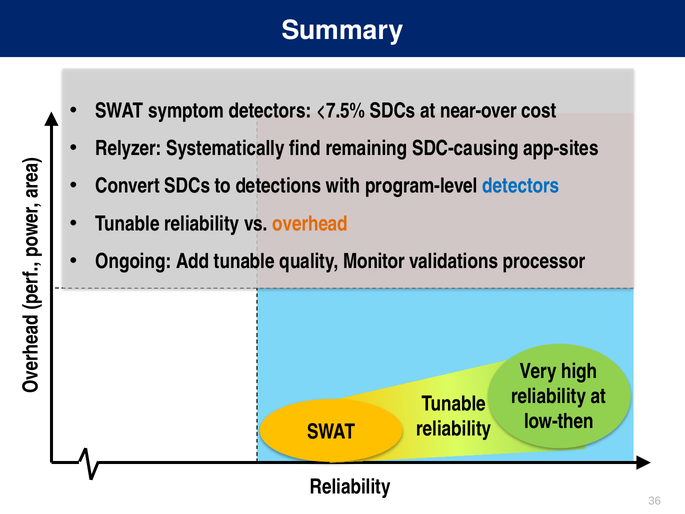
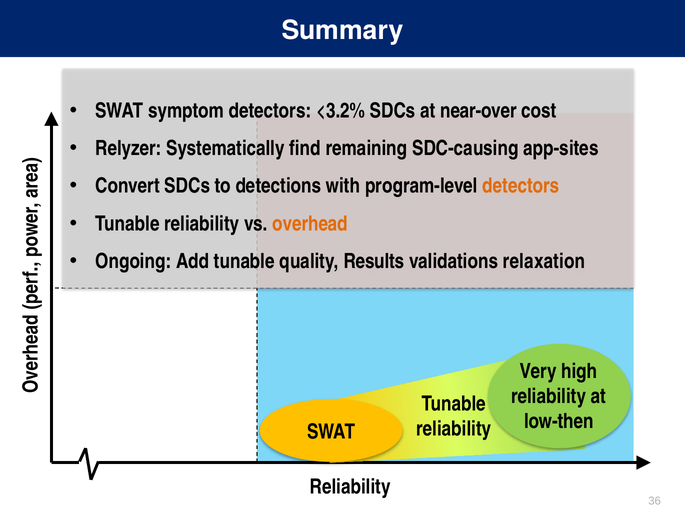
<7.5%: <7.5% -> <3.2%
detectors at (521, 186) colour: blue -> orange
Monitor: Monitor -> Results
processor: processor -> relaxation
